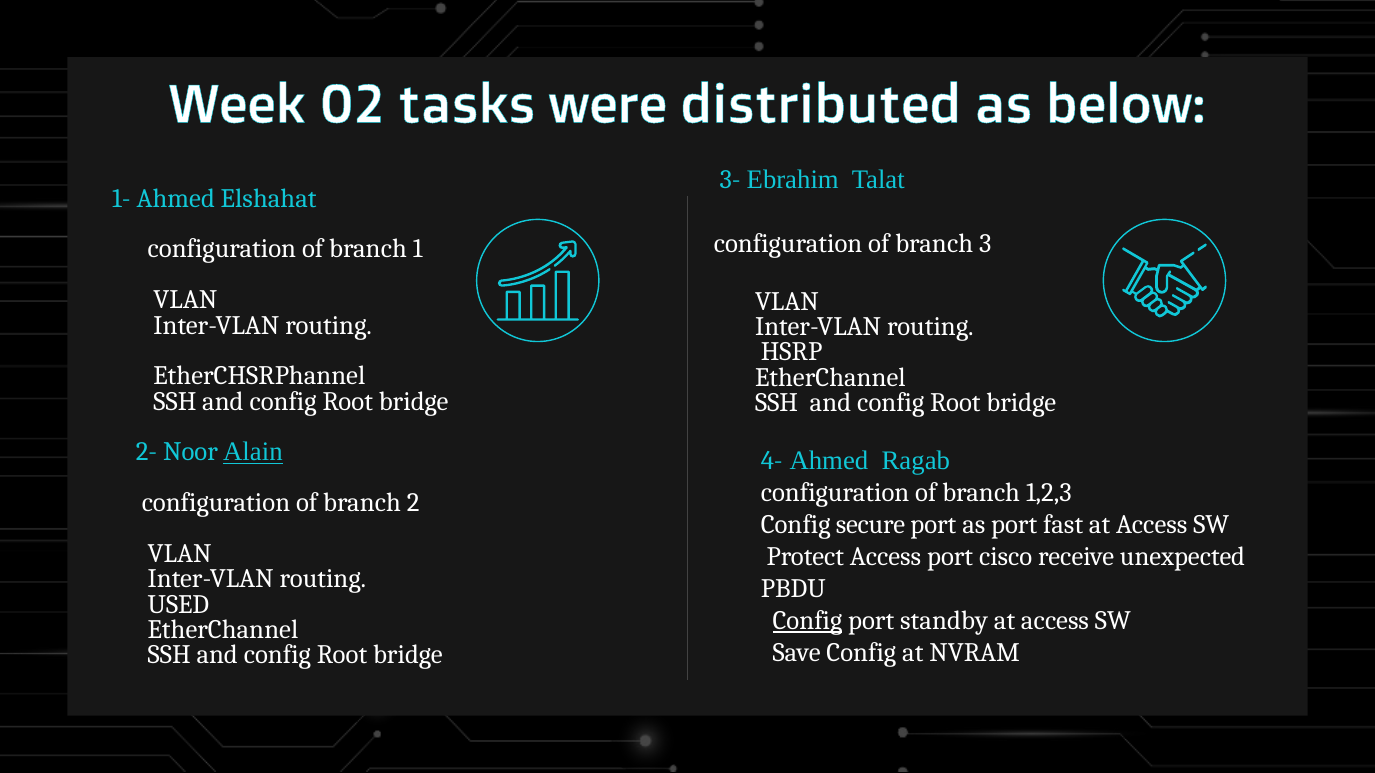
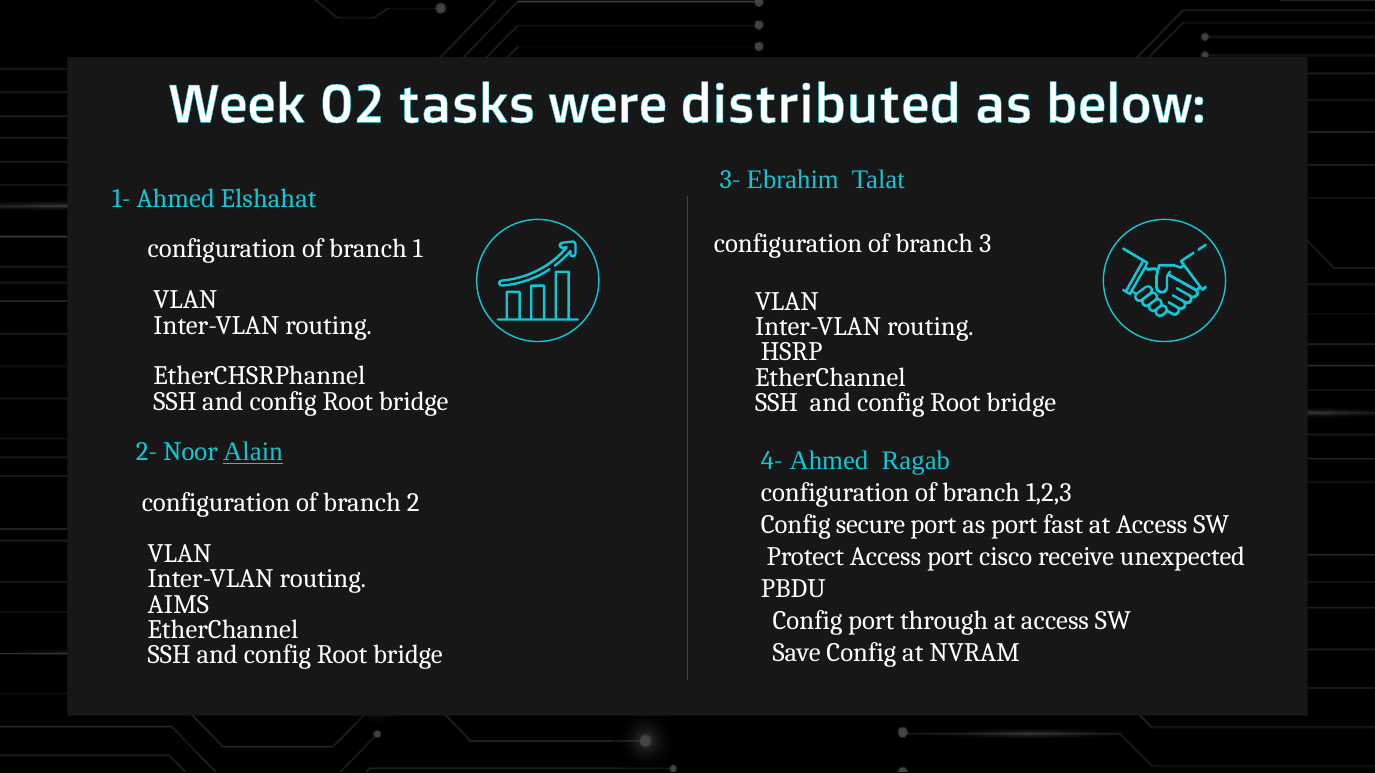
USED: USED -> AIMS
Config at (807, 621) underline: present -> none
standby: standby -> through
